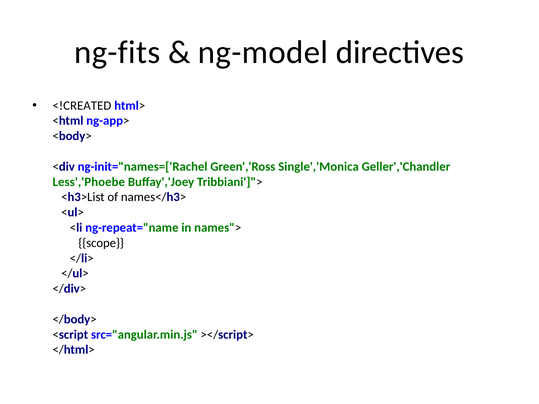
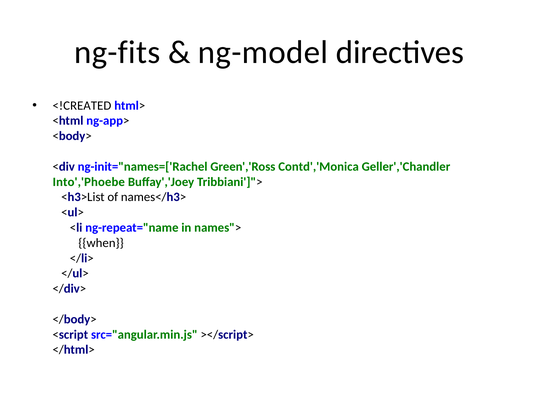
Single','Monica: Single','Monica -> Contd','Monica
Less','Phoebe: Less','Phoebe -> Into','Phoebe
scope: scope -> when
